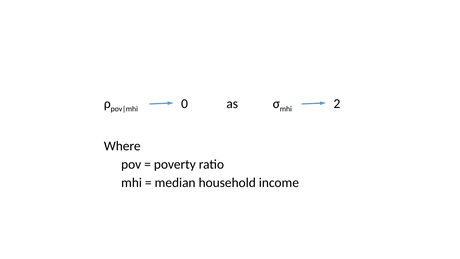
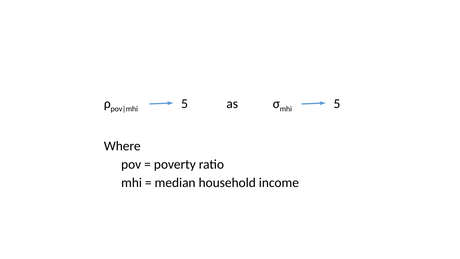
0 at (185, 104): 0 -> 5
mhi 2: 2 -> 5
